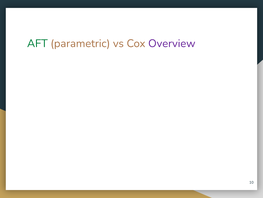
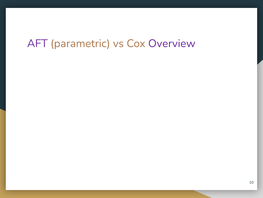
AFT colour: green -> purple
